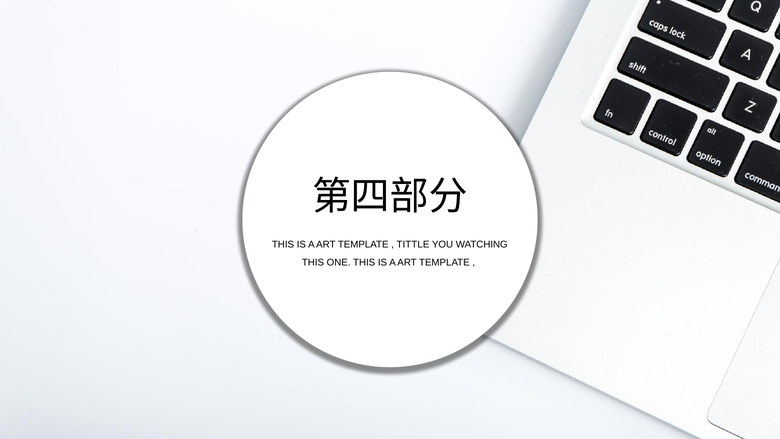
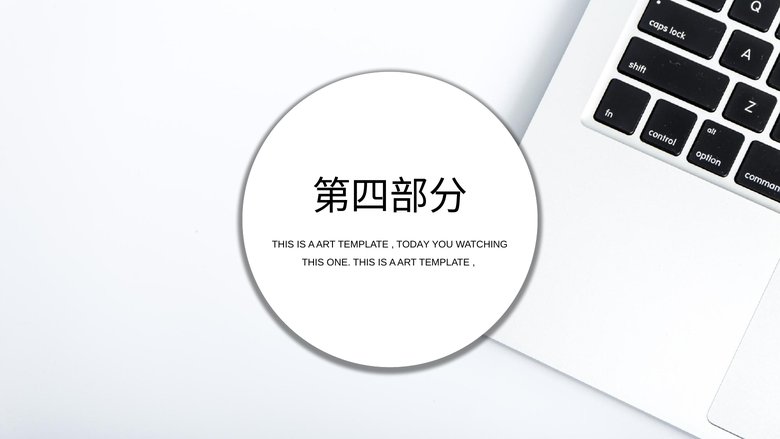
TITTLE: TITTLE -> TODAY
